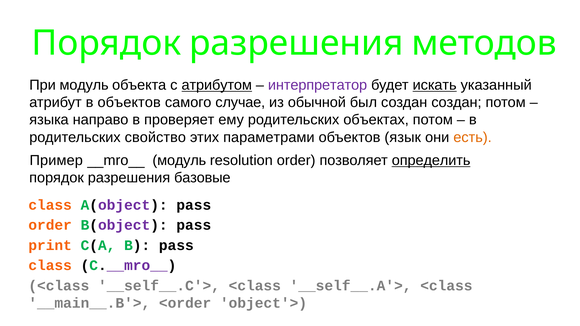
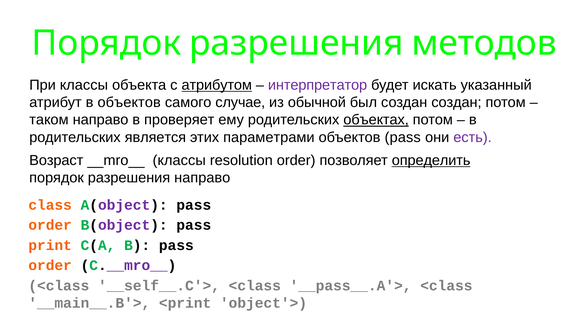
При модуль: модуль -> классы
искать underline: present -> none
языка: языка -> таком
объектах underline: none -> present
свойство: свойство -> является
объектов язык: язык -> pass
есть colour: orange -> purple
Пример: Пример -> Возраст
__mro__ модуль: модуль -> классы
разрешения базовые: базовые -> направо
class at (50, 266): class -> order
__self__.A'>: __self__.A'> -> __pass__.A'>
<order: <order -> <print
